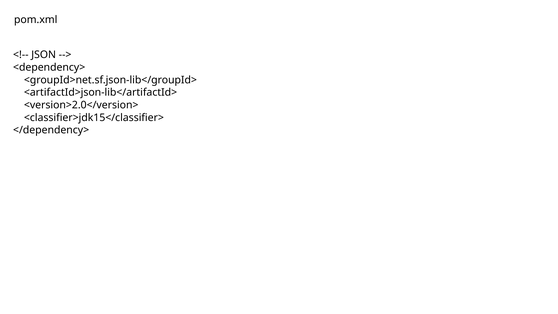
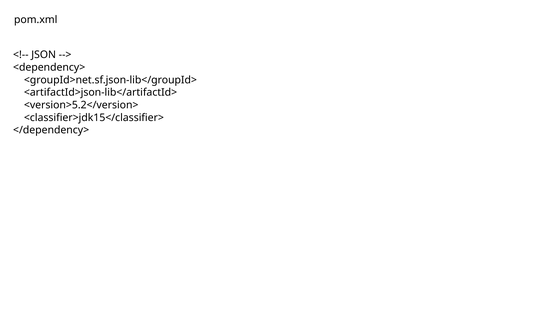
<version>2.0</version>: <version>2.0</version> -> <version>5.2</version>
